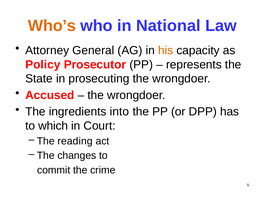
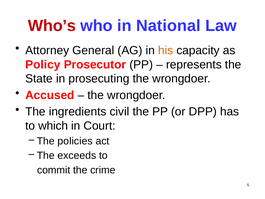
Who’s colour: orange -> red
into: into -> civil
reading: reading -> policies
changes: changes -> exceeds
